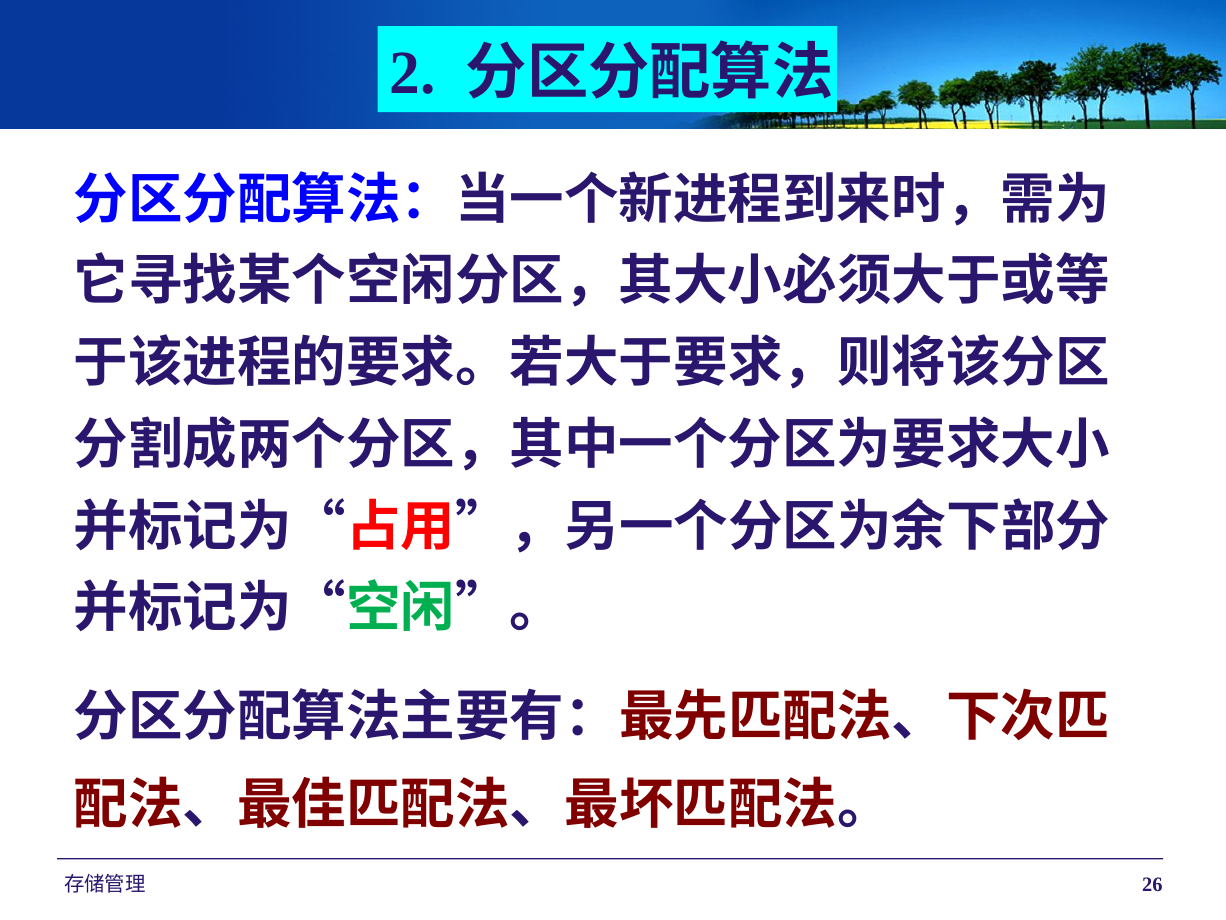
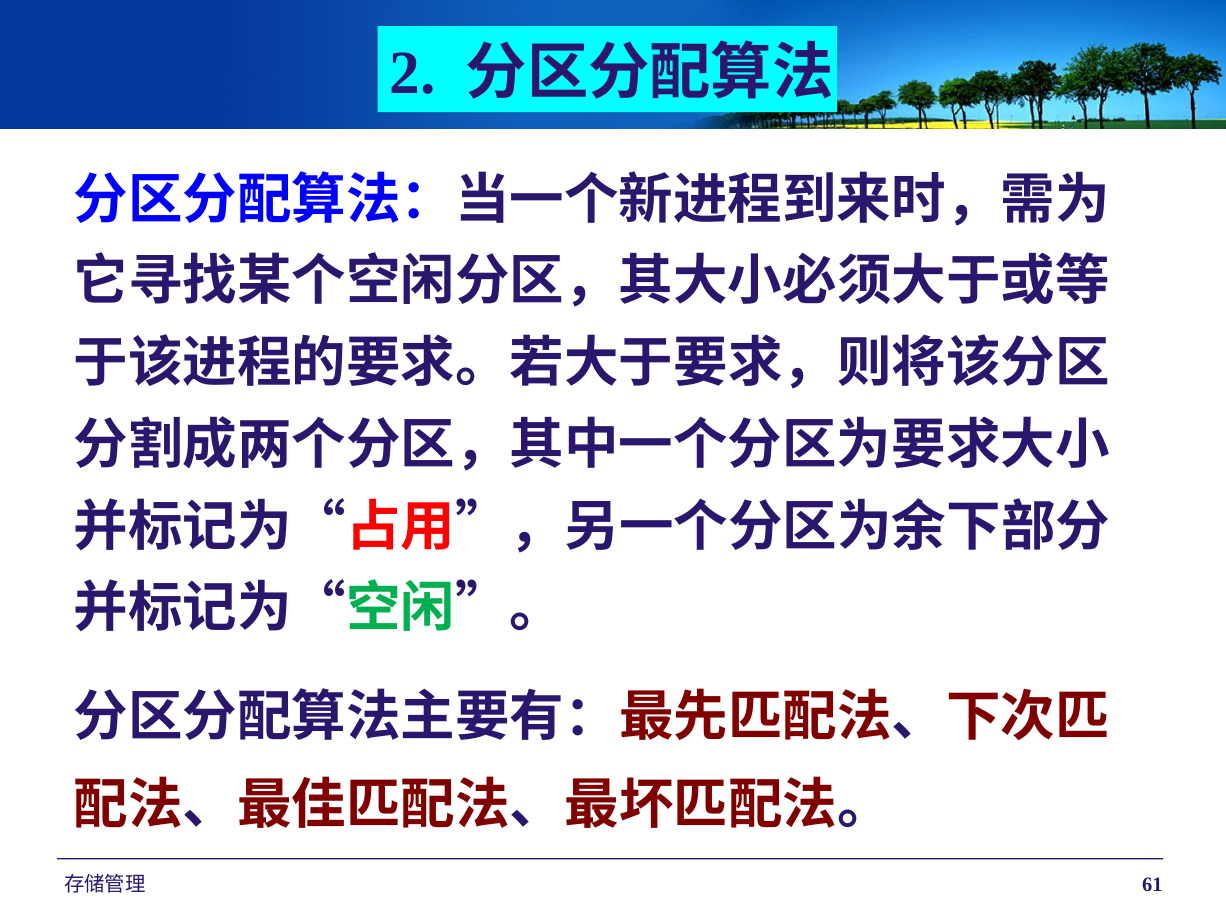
26: 26 -> 61
